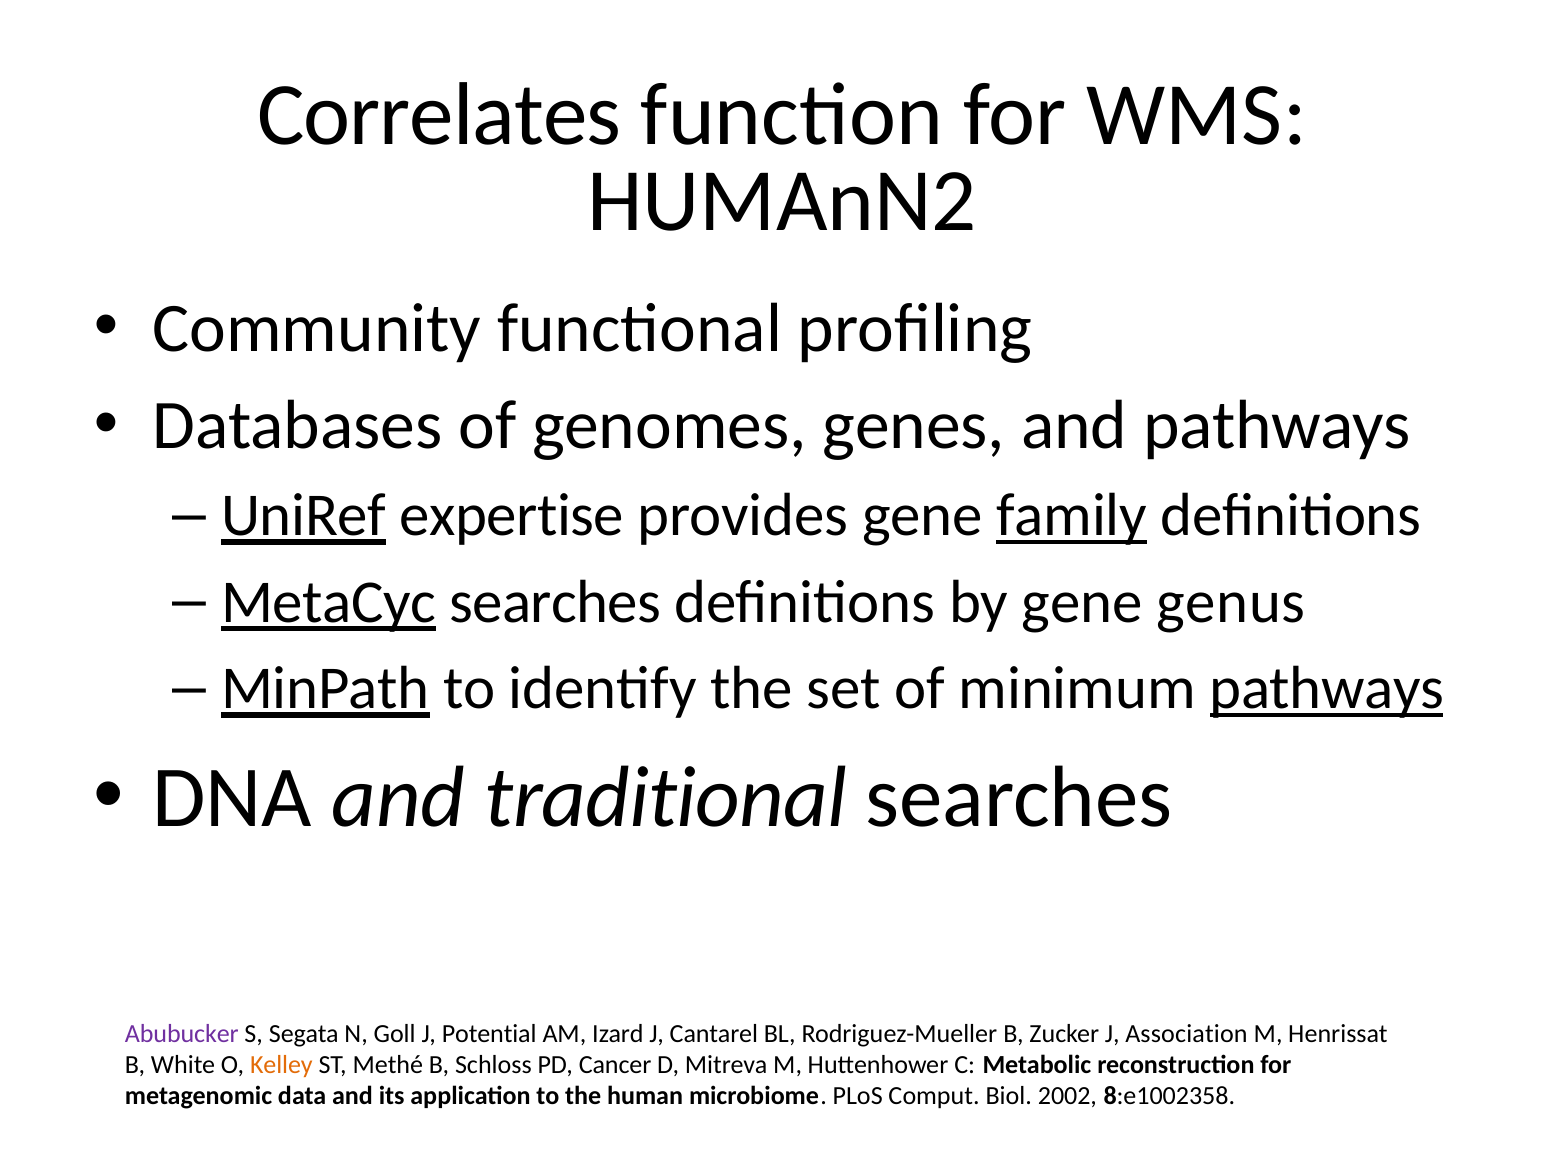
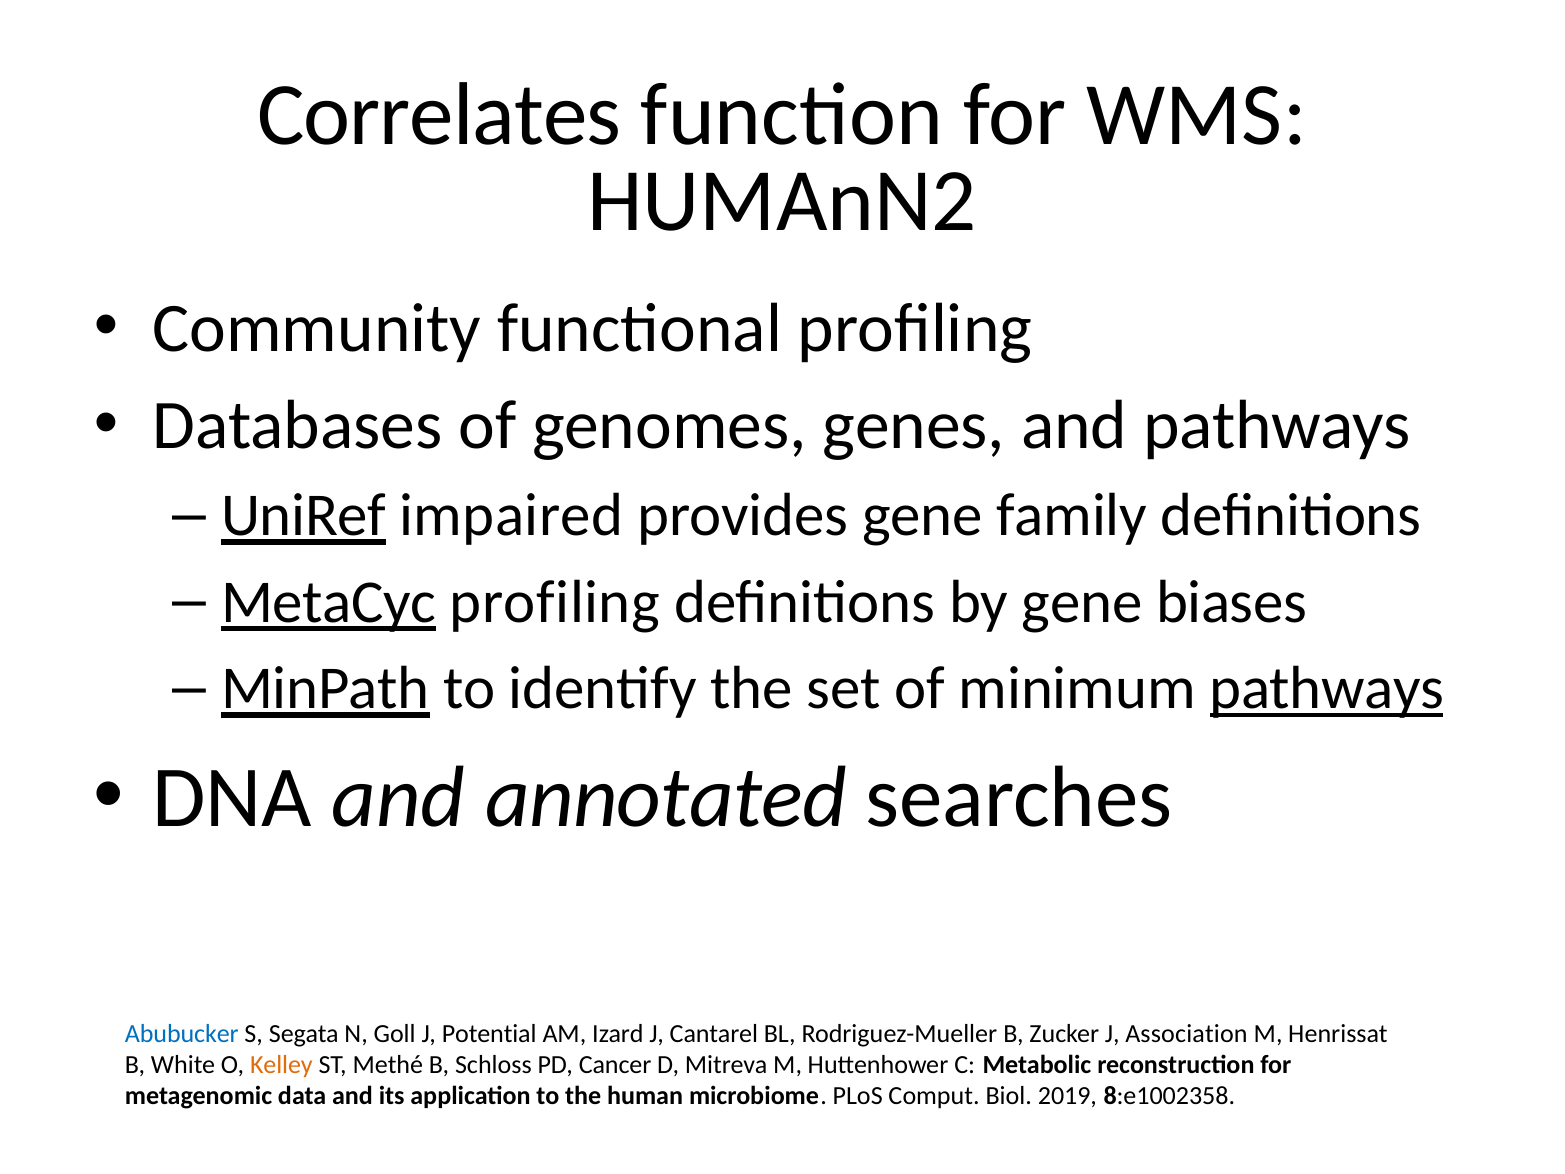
expertise: expertise -> impaired
family underline: present -> none
MetaCyc searches: searches -> profiling
genus: genus -> biases
traditional: traditional -> annotated
Abubucker colour: purple -> blue
2002: 2002 -> 2019
